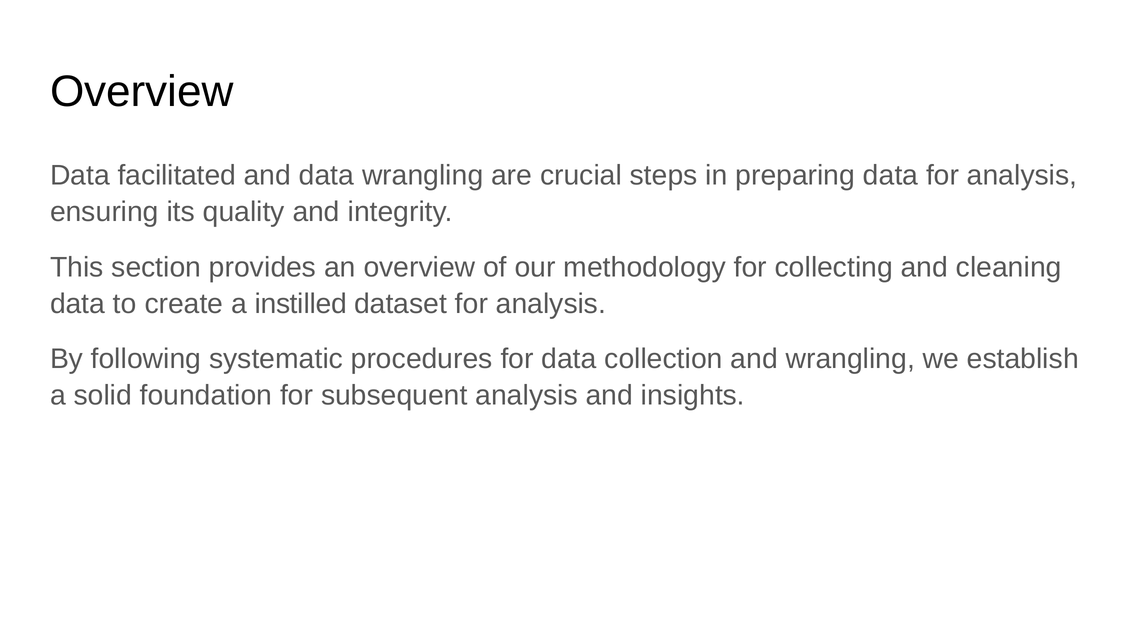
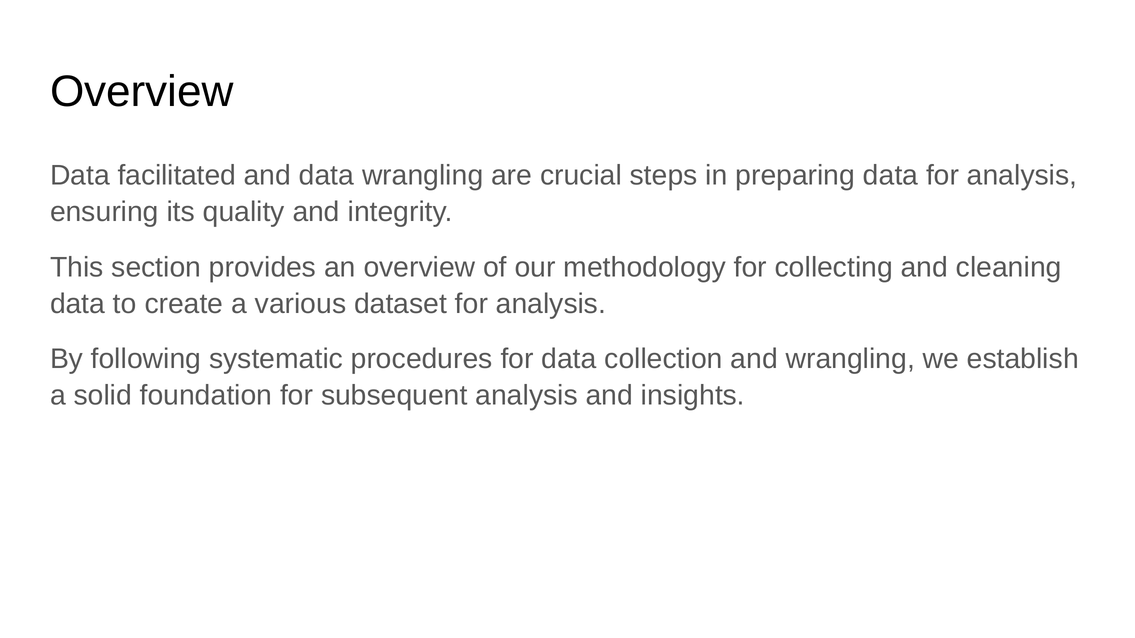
instilled: instilled -> various
